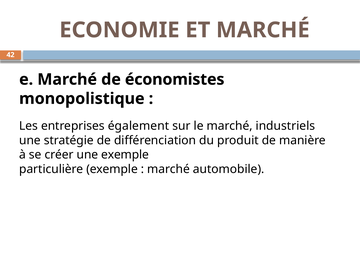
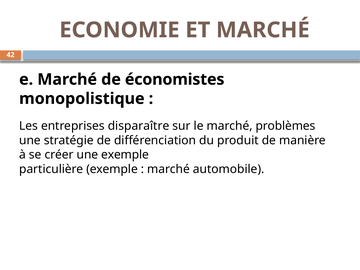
également: également -> disparaître
industriels: industriels -> problèmes
